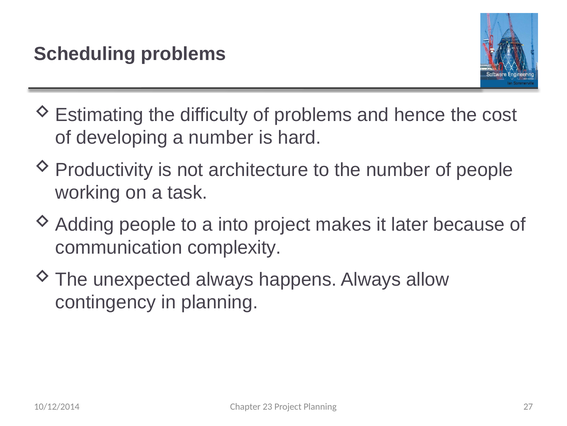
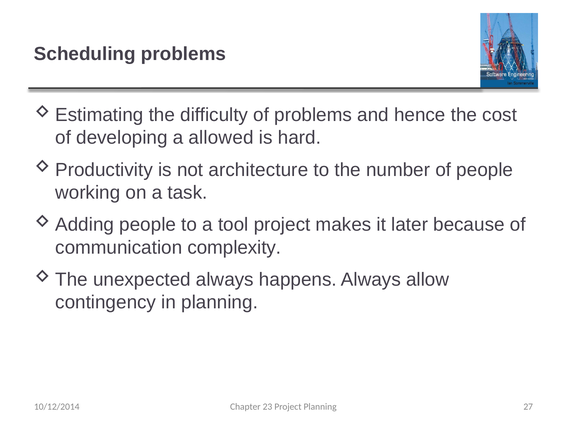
a number: number -> allowed
into: into -> tool
